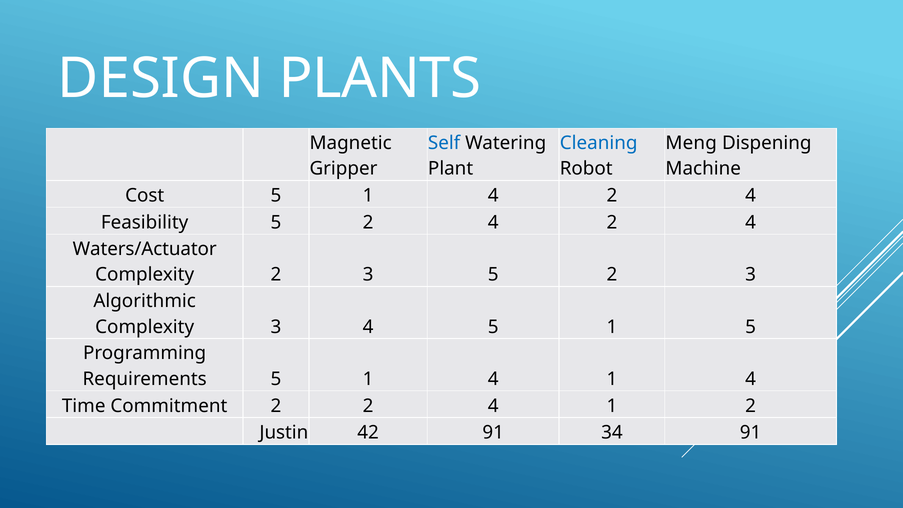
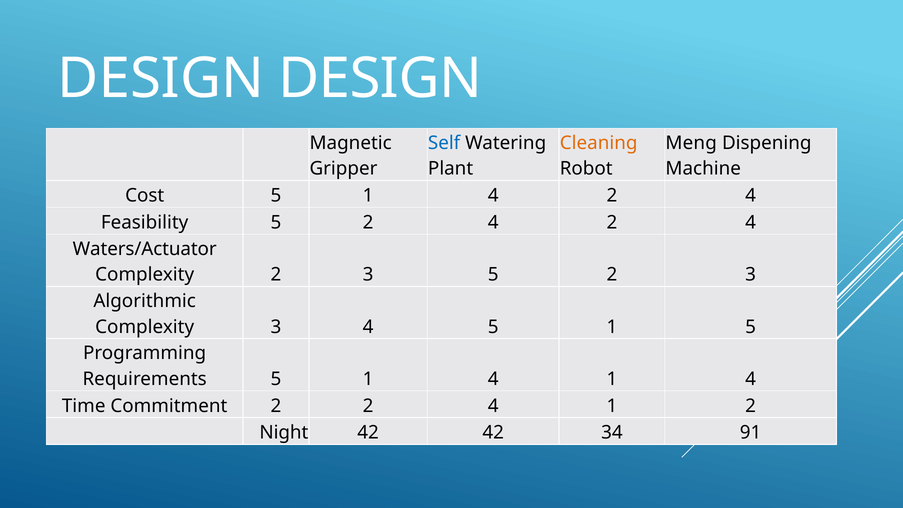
DESIGN PLANTS: PLANTS -> DESIGN
Cleaning colour: blue -> orange
Justin: Justin -> Night
42 91: 91 -> 42
